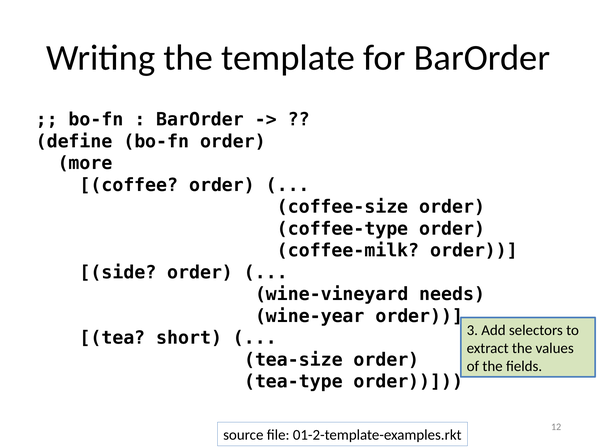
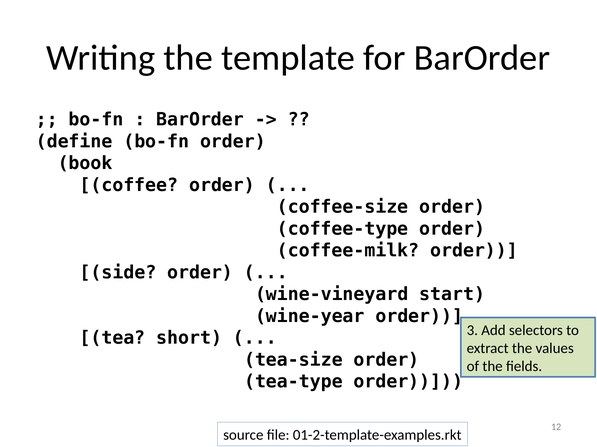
more: more -> book
needs: needs -> start
